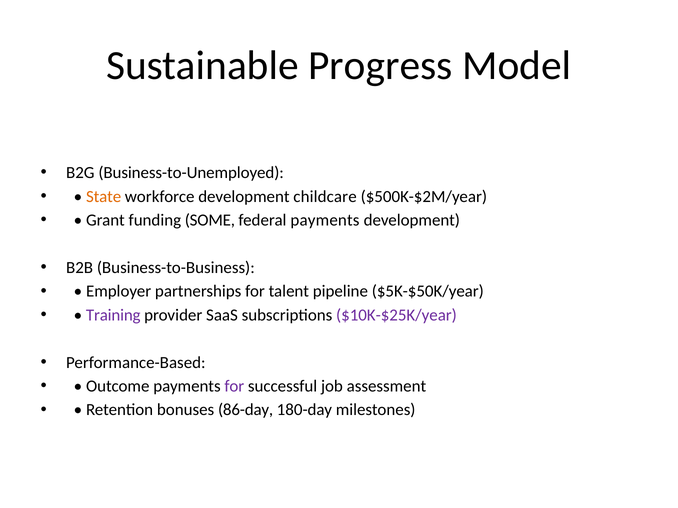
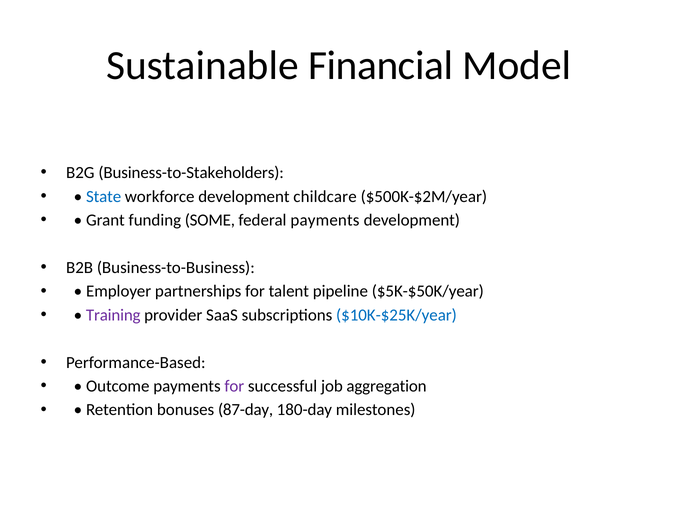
Progress: Progress -> Financial
Business-to-Unemployed: Business-to-Unemployed -> Business-to-Stakeholders
State colour: orange -> blue
$10K-$25K/year colour: purple -> blue
assessment: assessment -> aggregation
86-day: 86-day -> 87-day
